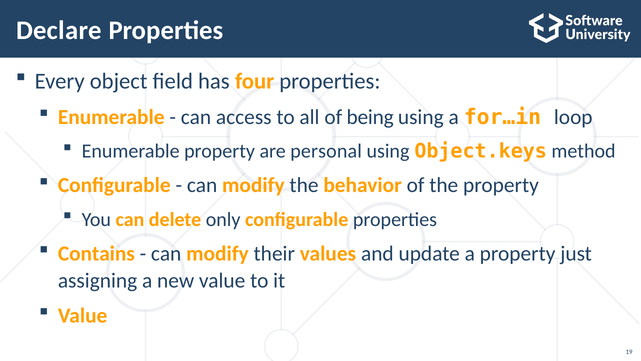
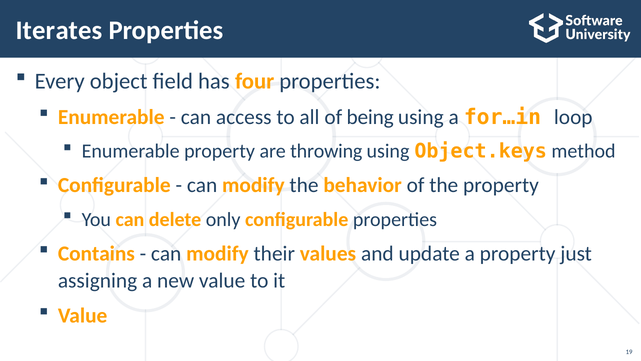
Declare: Declare -> Iterates
personal: personal -> throwing
